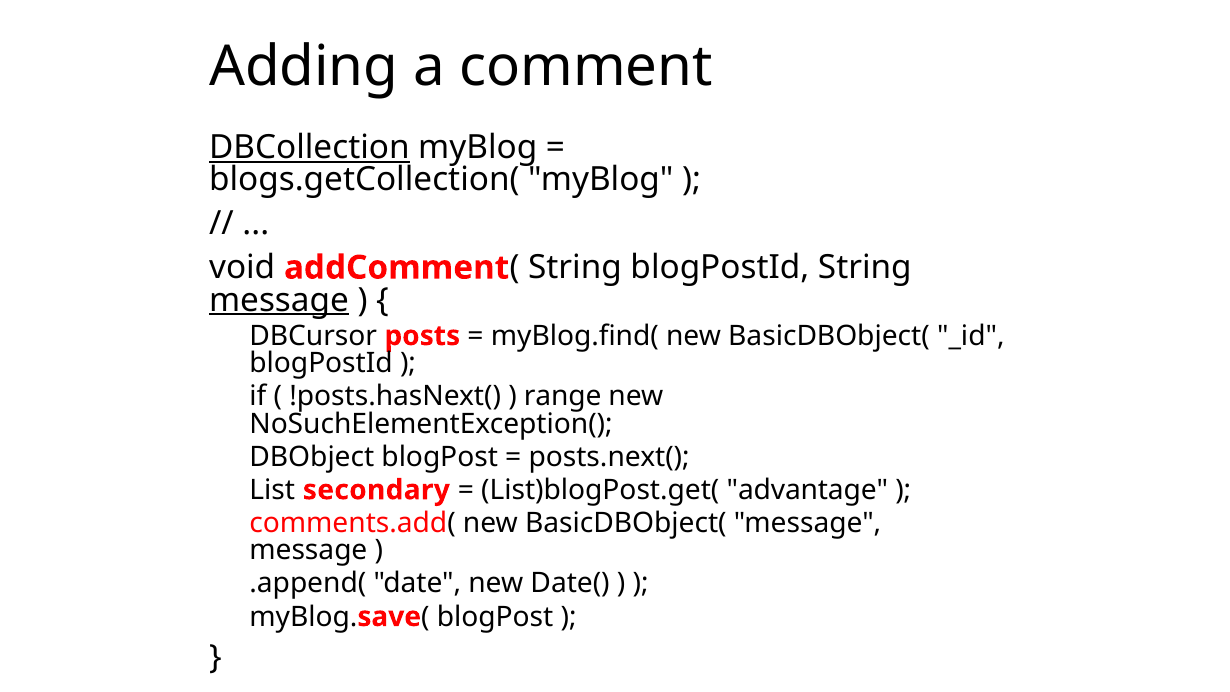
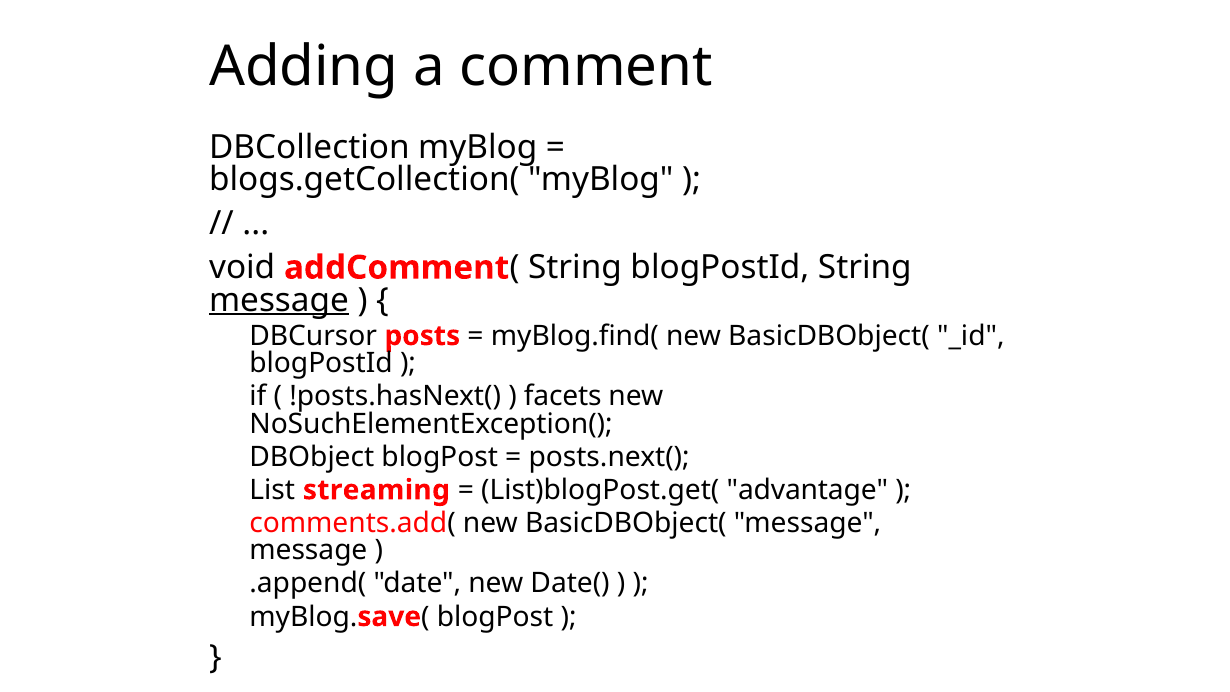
DBCollection underline: present -> none
range: range -> facets
secondary: secondary -> streaming
